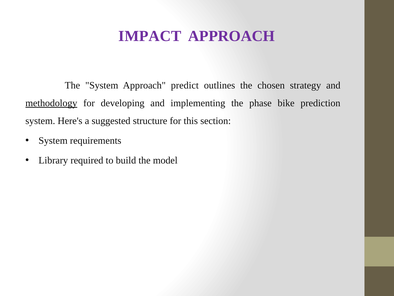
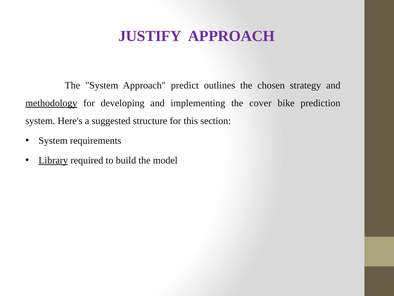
IMPACT: IMPACT -> JUSTIFY
phase: phase -> cover
Library underline: none -> present
